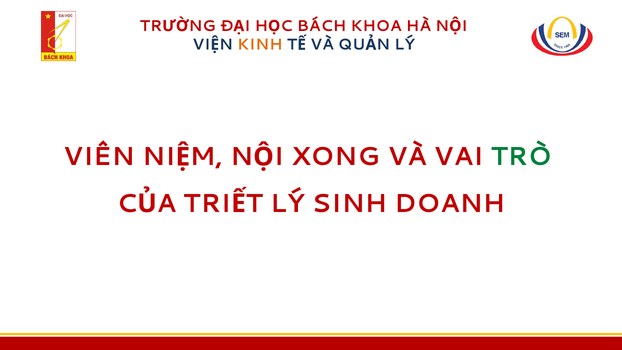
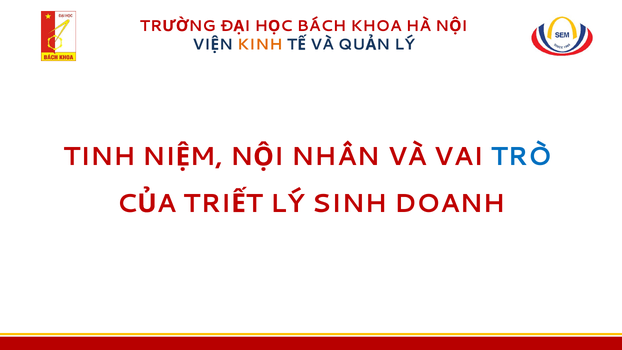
VIÊN: VIÊN -> TINH
XONG: XONG -> NHÂN
TRÒ colour: green -> blue
